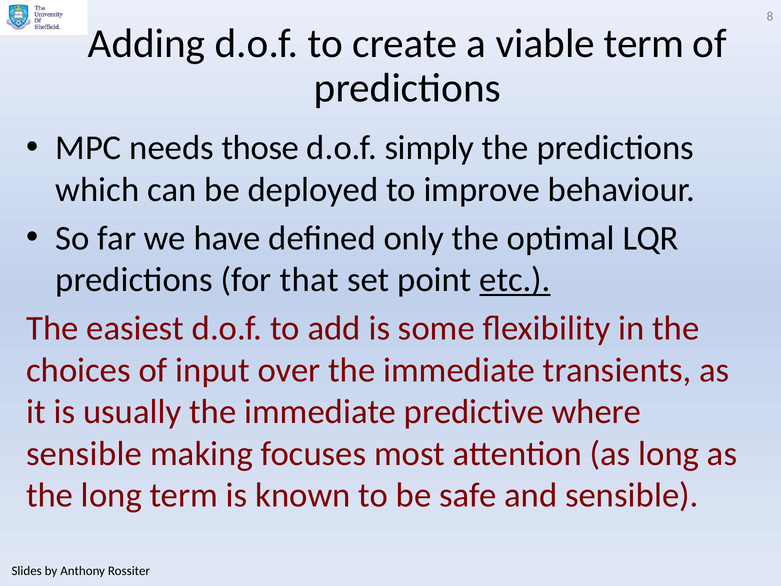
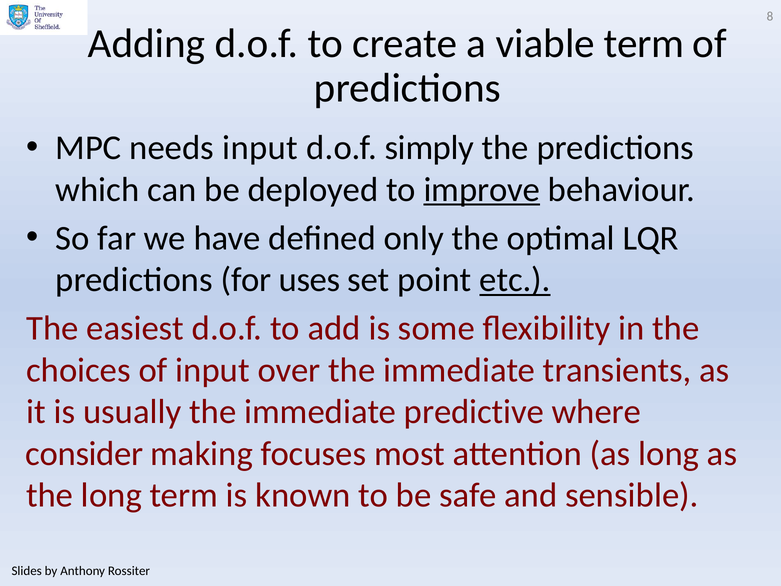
needs those: those -> input
improve underline: none -> present
that: that -> uses
sensible at (84, 453): sensible -> consider
